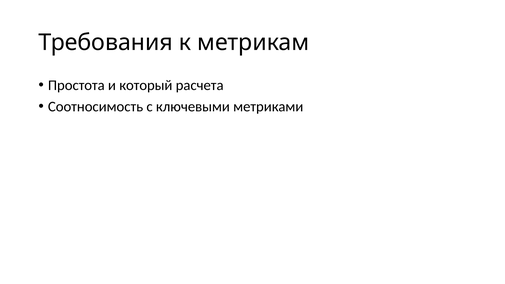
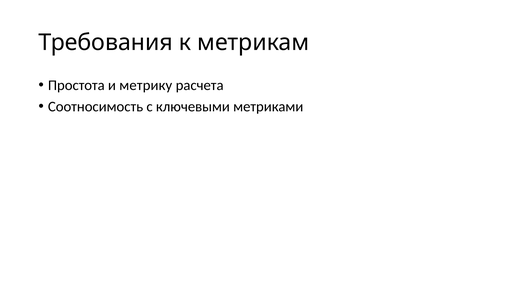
который: который -> метрику
